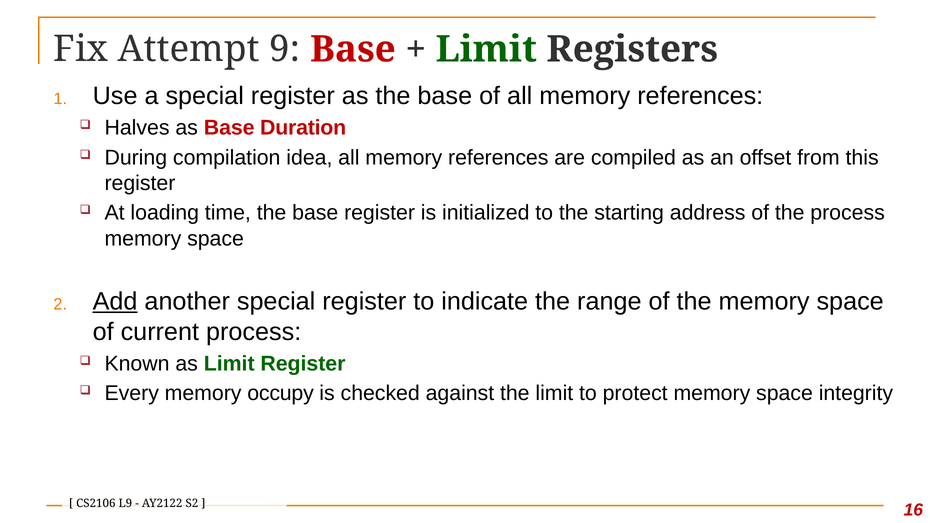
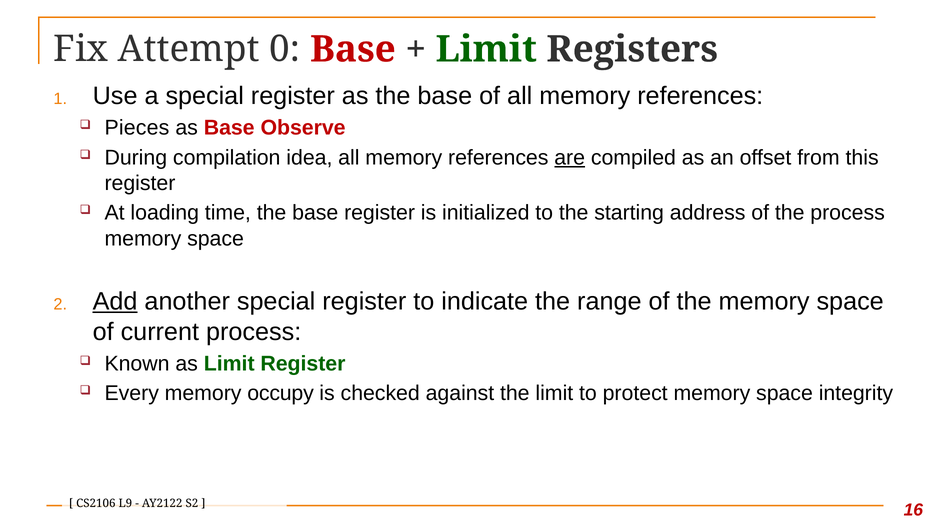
9: 9 -> 0
Halves: Halves -> Pieces
Duration: Duration -> Observe
are underline: none -> present
